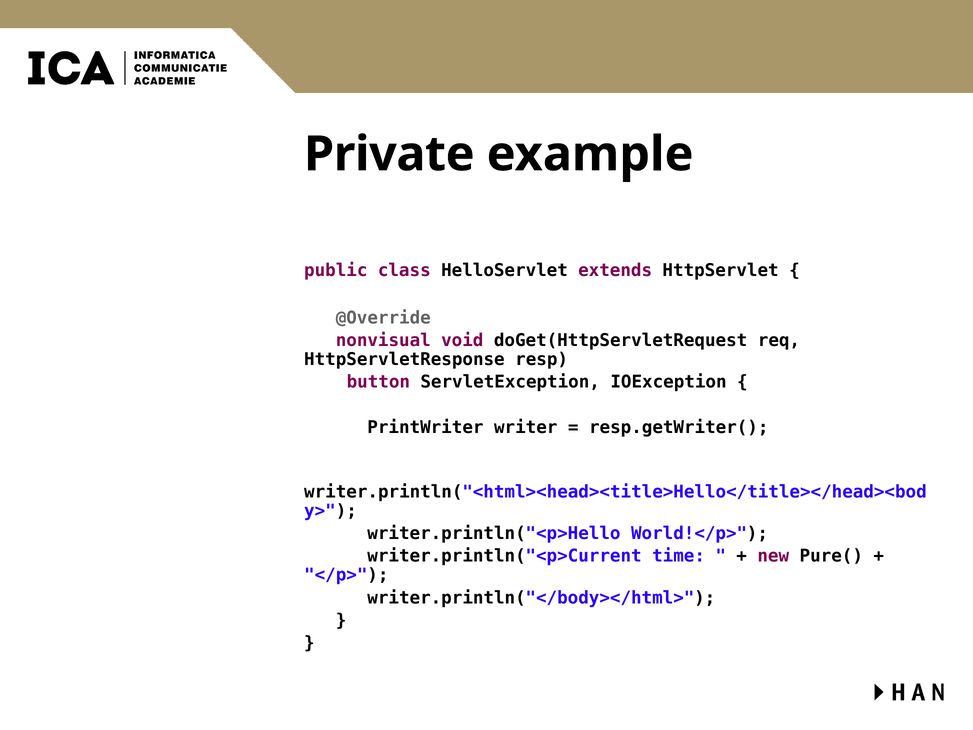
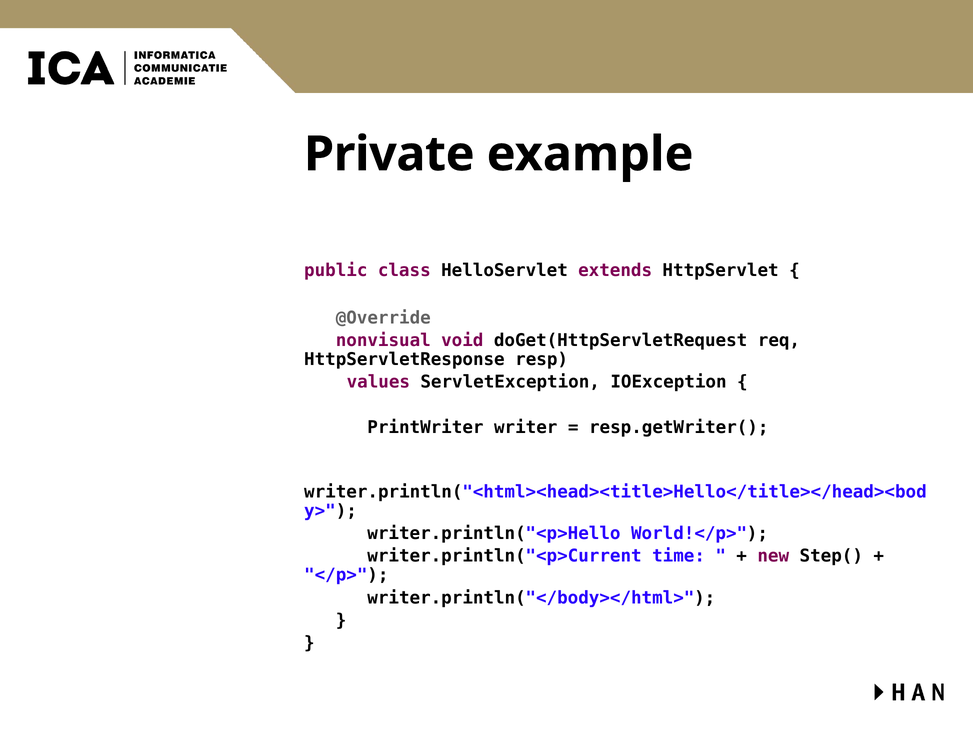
button: button -> values
Pure(: Pure( -> Step(
